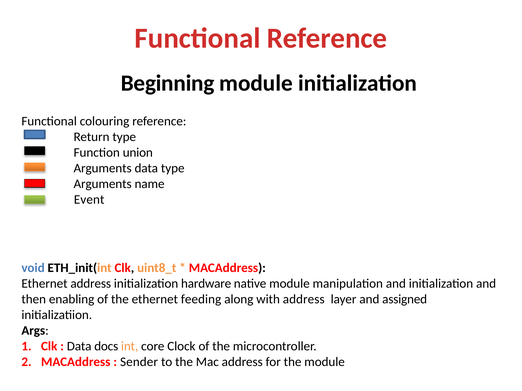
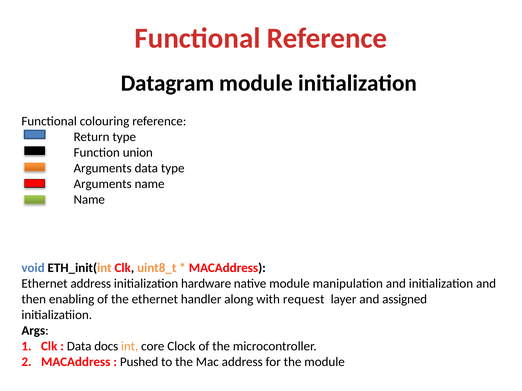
Beginning: Beginning -> Datagram
Event at (89, 200): Event -> Name
feeding: feeding -> handler
with address: address -> request
Sender: Sender -> Pushed
